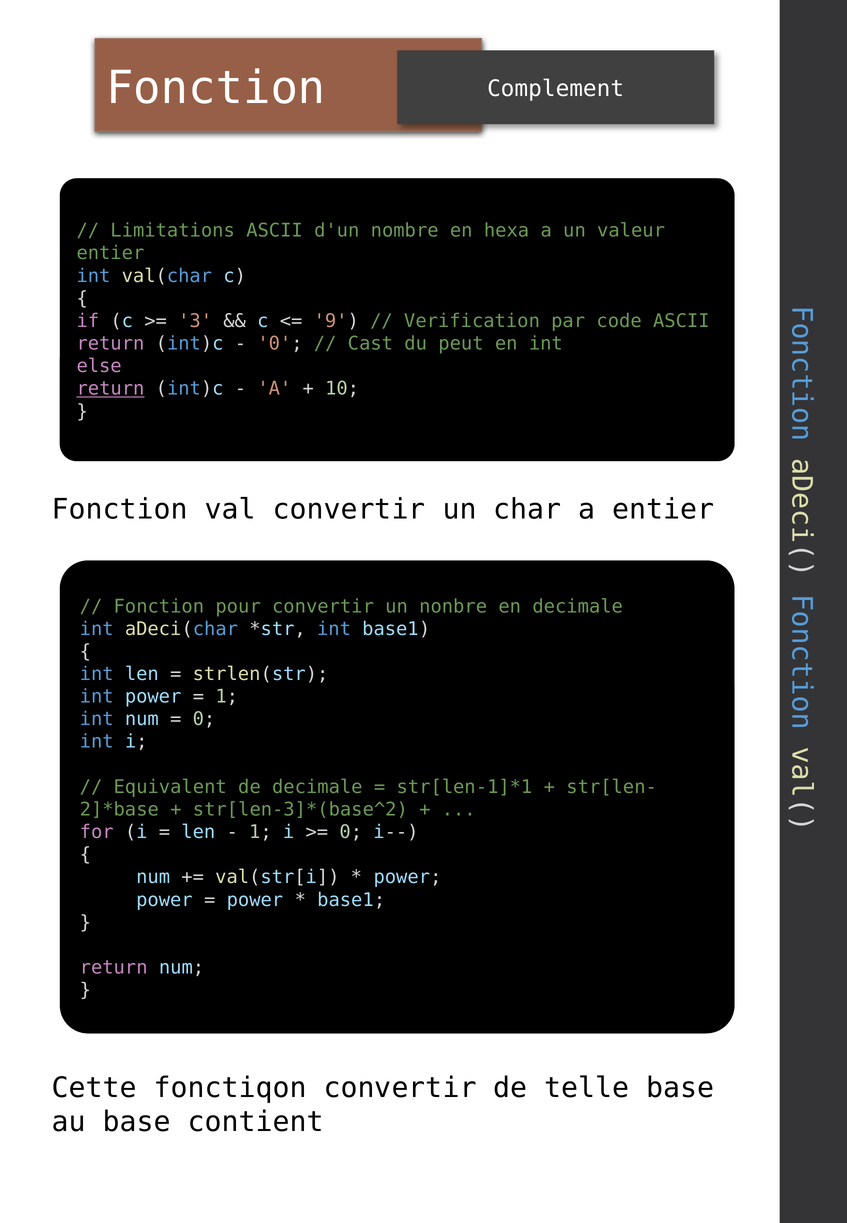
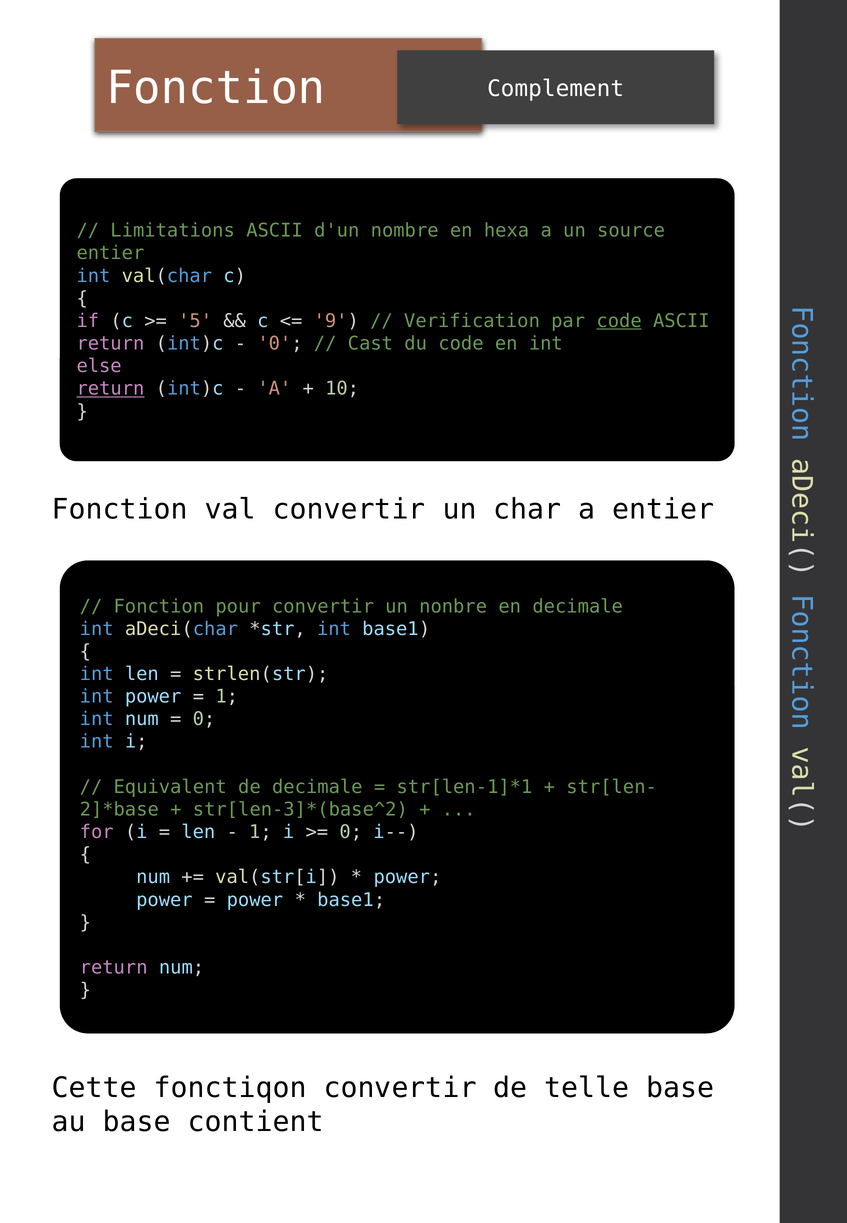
valeur: valeur -> source
3: 3 -> 5
code at (619, 321) underline: none -> present
du peut: peut -> code
